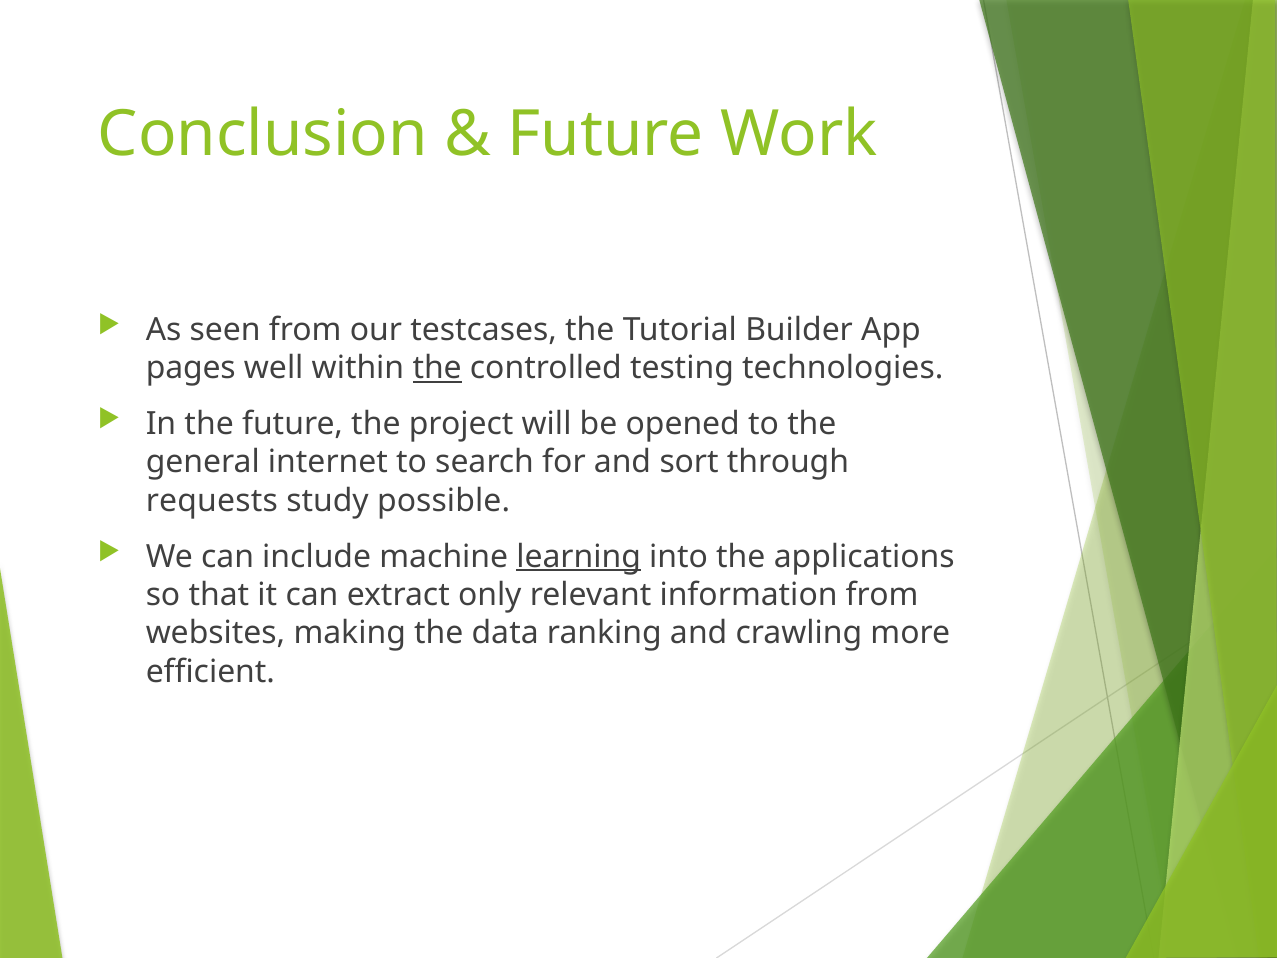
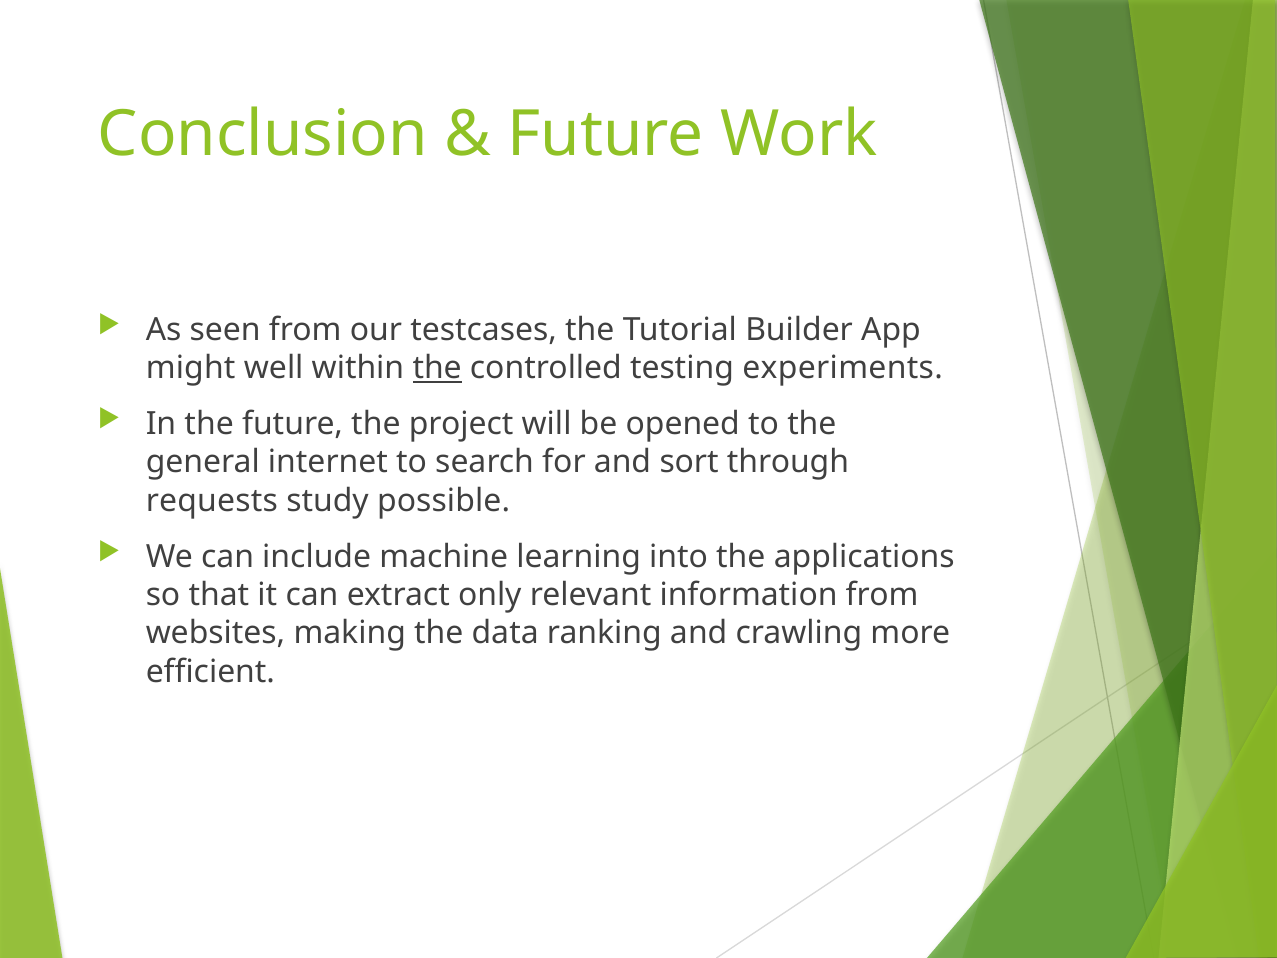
pages: pages -> might
technologies: technologies -> experiments
learning underline: present -> none
